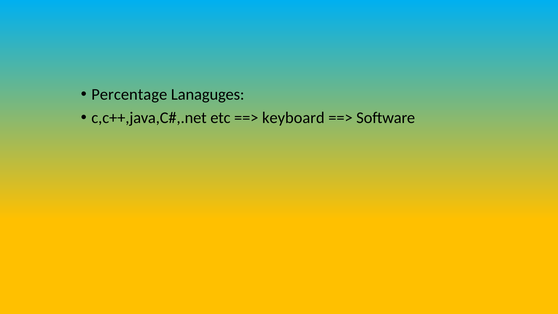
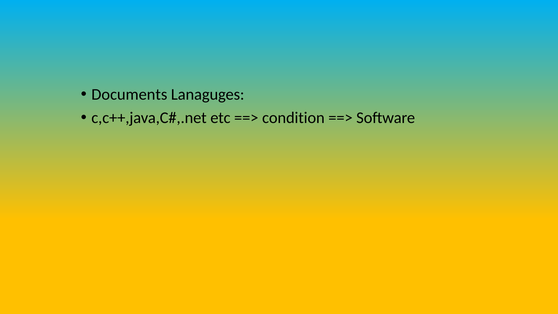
Percentage: Percentage -> Documents
keyboard: keyboard -> condition
